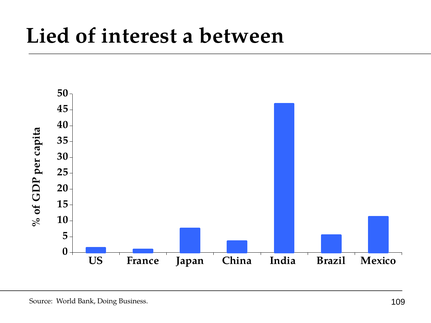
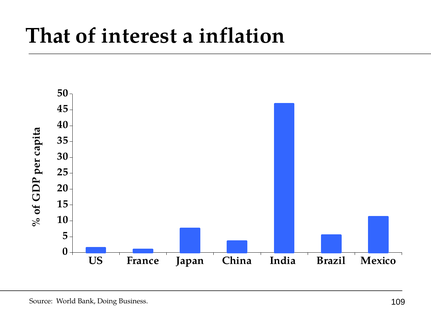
Lied: Lied -> That
between: between -> inflation
